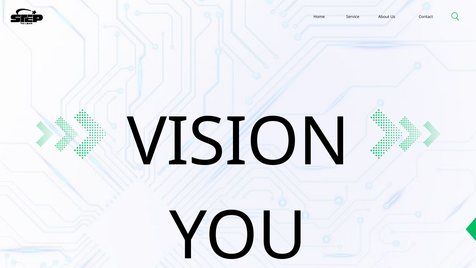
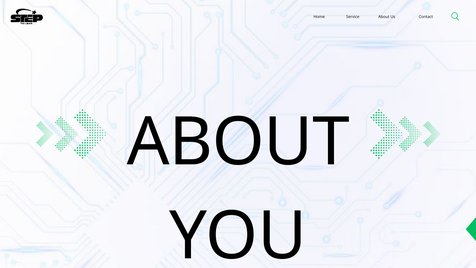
VISION at (238, 142): VISION -> ABOUT
